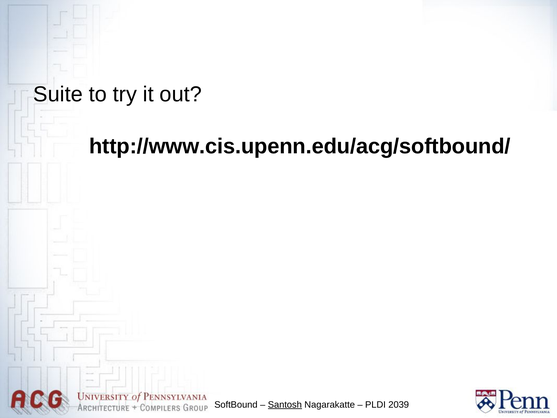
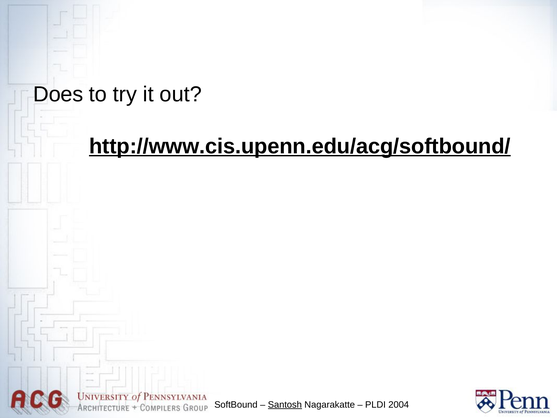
Suite: Suite -> Does
http://www.cis.upenn.edu/acg/softbound/ underline: none -> present
2039: 2039 -> 2004
